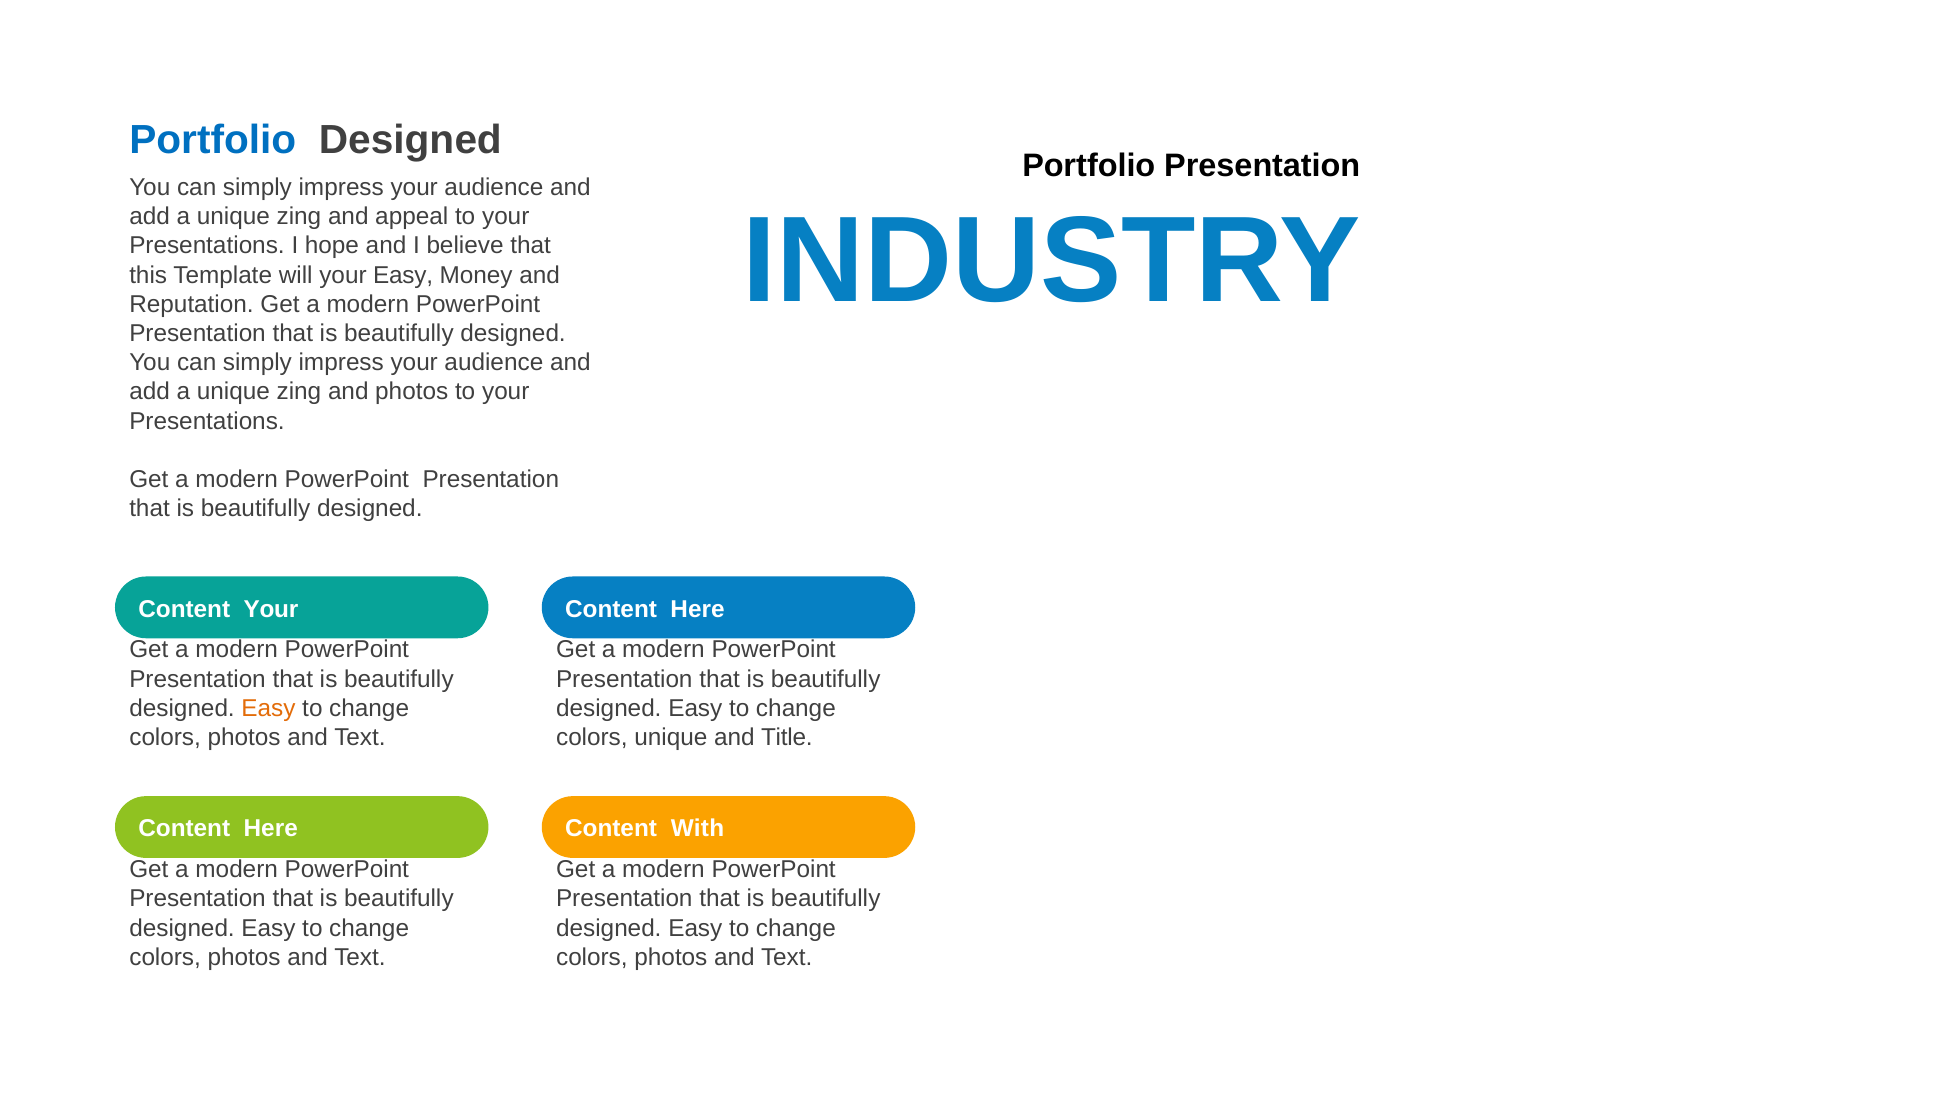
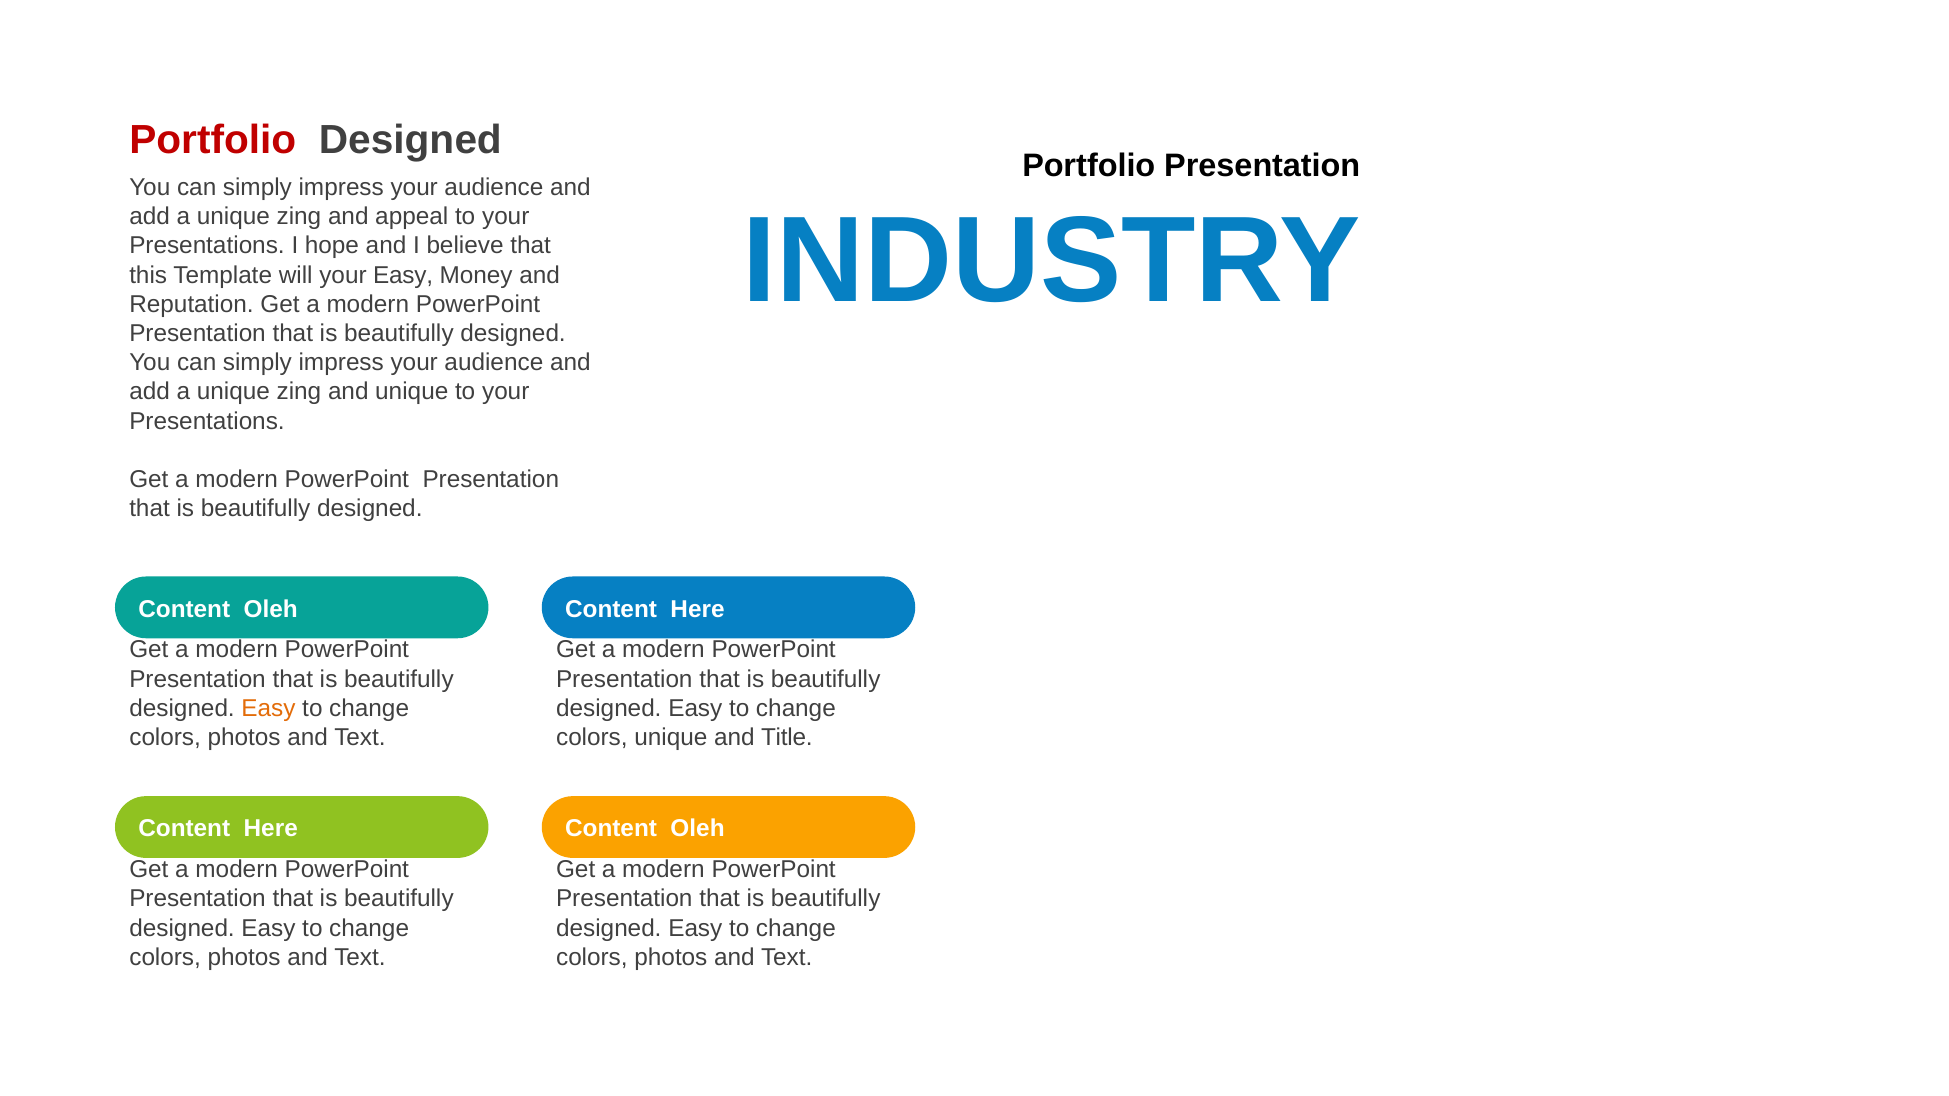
Portfolio at (213, 140) colour: blue -> red
and photos: photos -> unique
Your at (271, 609): Your -> Oleh
With at (697, 829): With -> Oleh
